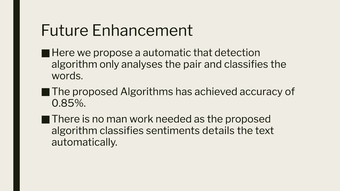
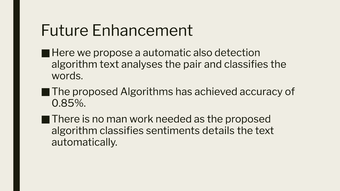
that: that -> also
algorithm only: only -> text
